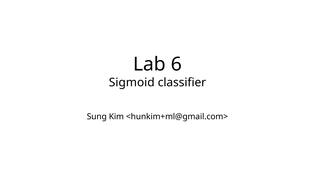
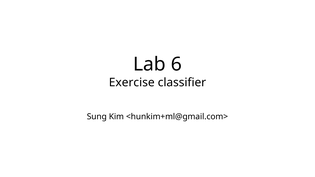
Sigmoid: Sigmoid -> Exercise
